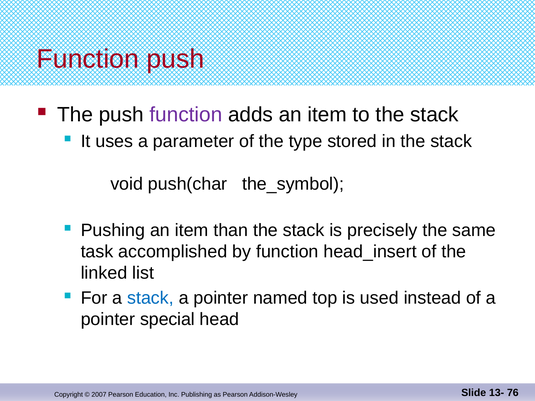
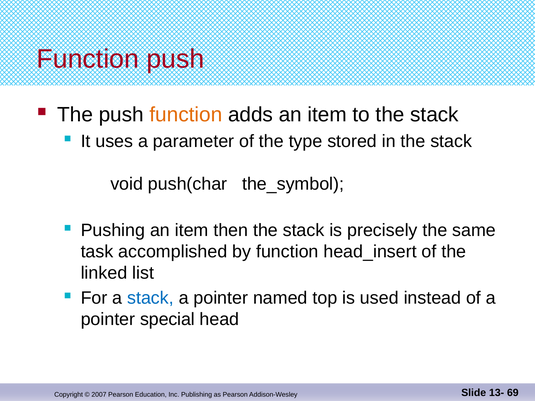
function at (186, 115) colour: purple -> orange
than: than -> then
76: 76 -> 69
